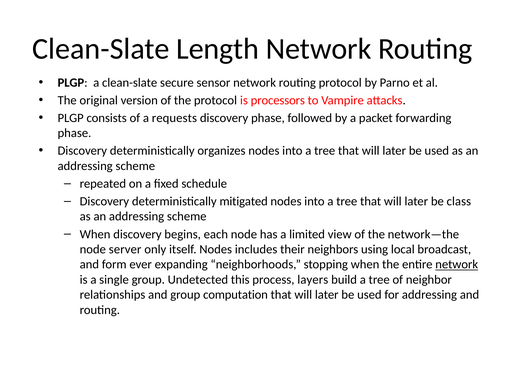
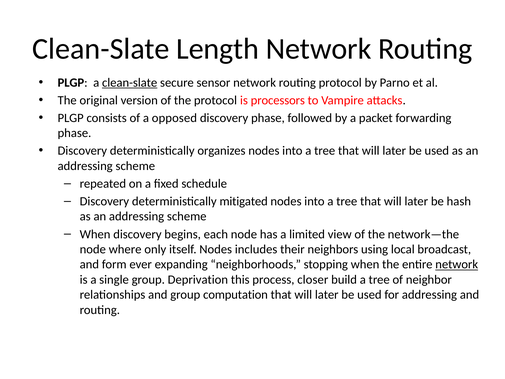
clean-slate at (130, 83) underline: none -> present
requests: requests -> opposed
class: class -> hash
server: server -> where
Undetected: Undetected -> Deprivation
layers: layers -> closer
